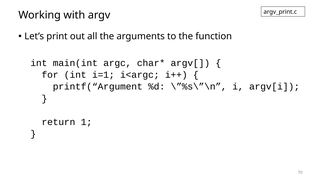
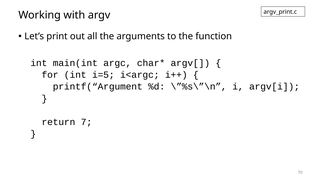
i=1: i=1 -> i=5
1: 1 -> 7
